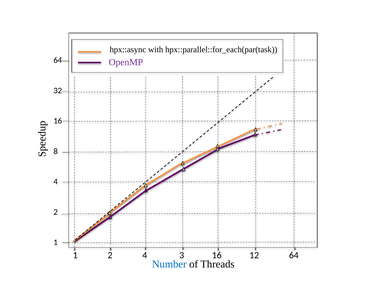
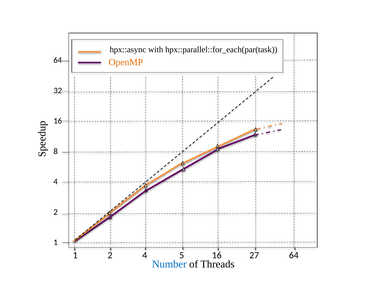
OpenMP colour: purple -> orange
3: 3 -> 5
12: 12 -> 27
